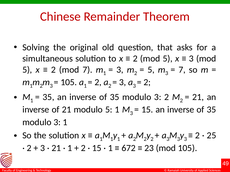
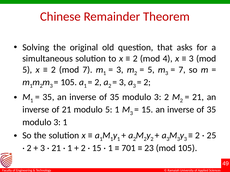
2 mod 5: 5 -> 4
672: 672 -> 701
